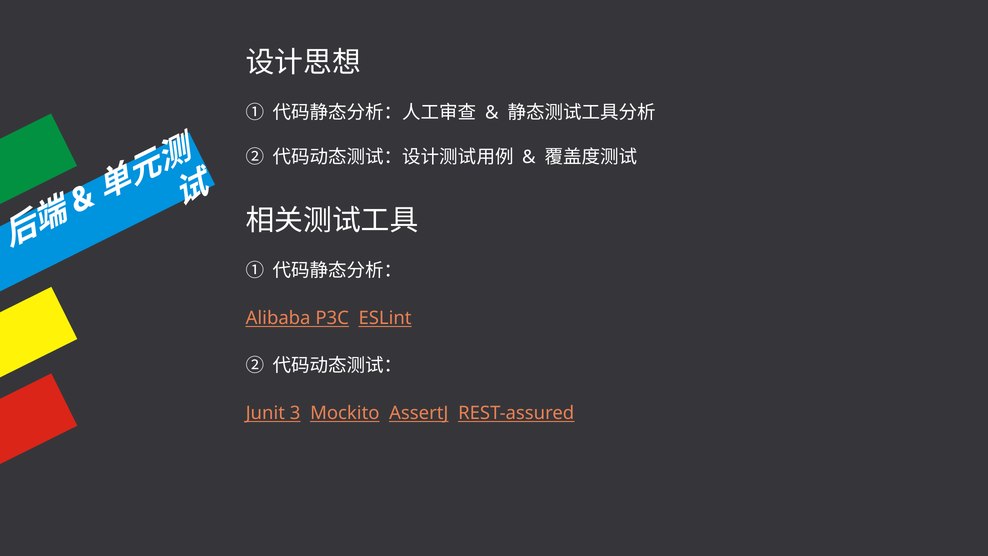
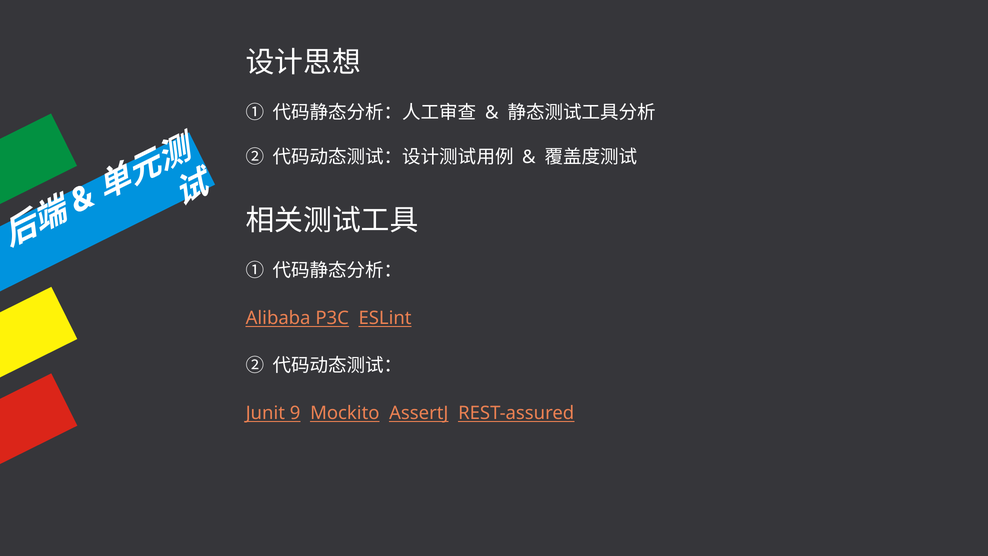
3: 3 -> 9
